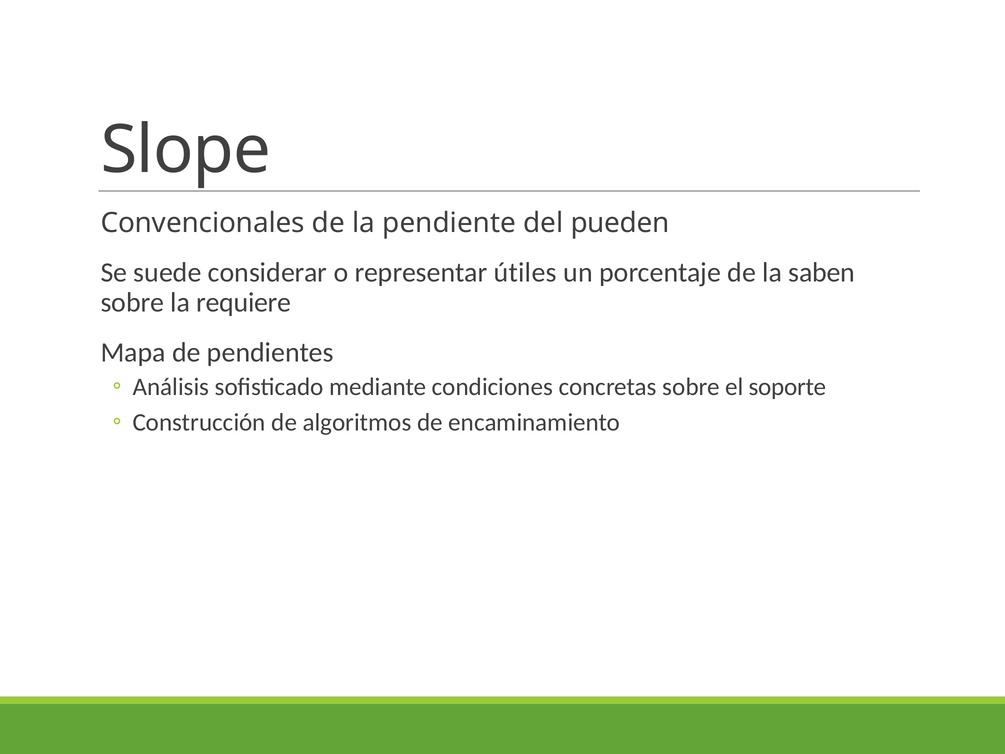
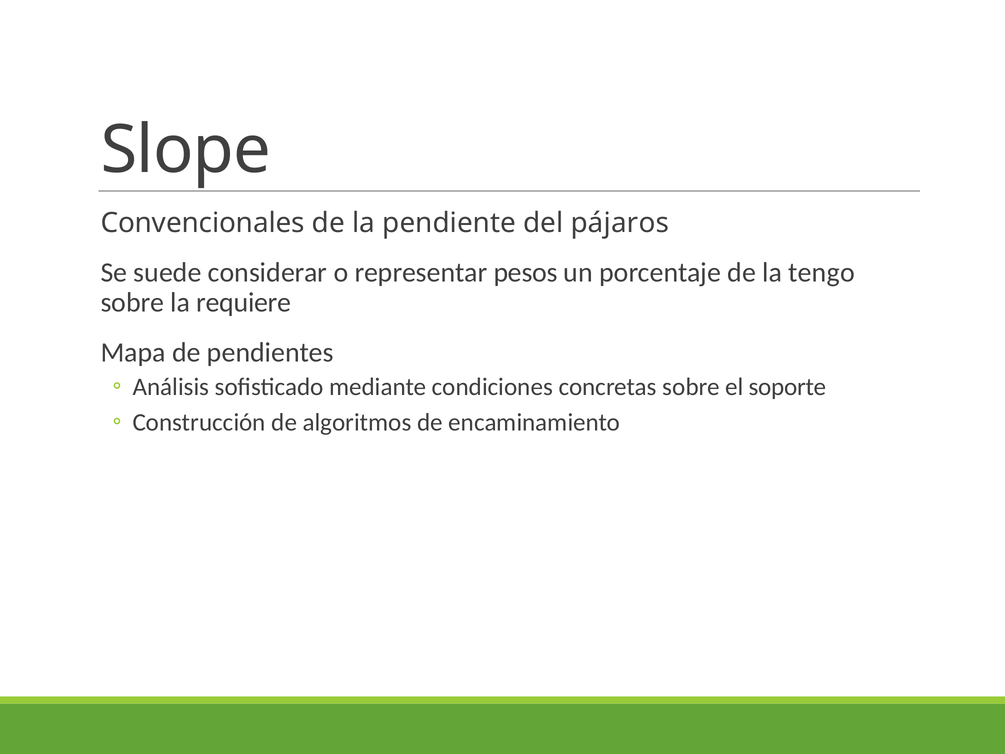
pueden: pueden -> pájaros
útiles: útiles -> pesos
saben: saben -> tengo
